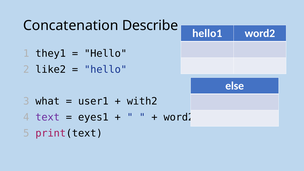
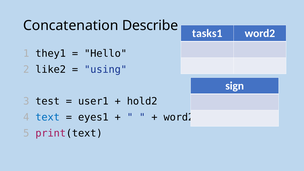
hello1: hello1 -> tasks1
hello at (106, 69): hello -> using
else: else -> sign
what: what -> test
with2: with2 -> hold2
text colour: purple -> blue
